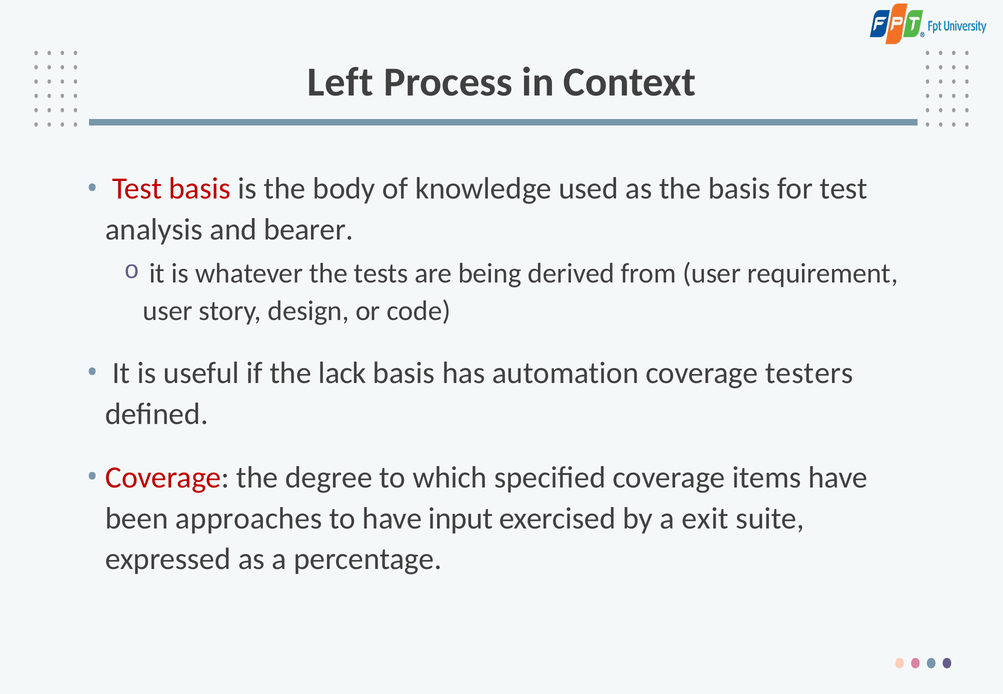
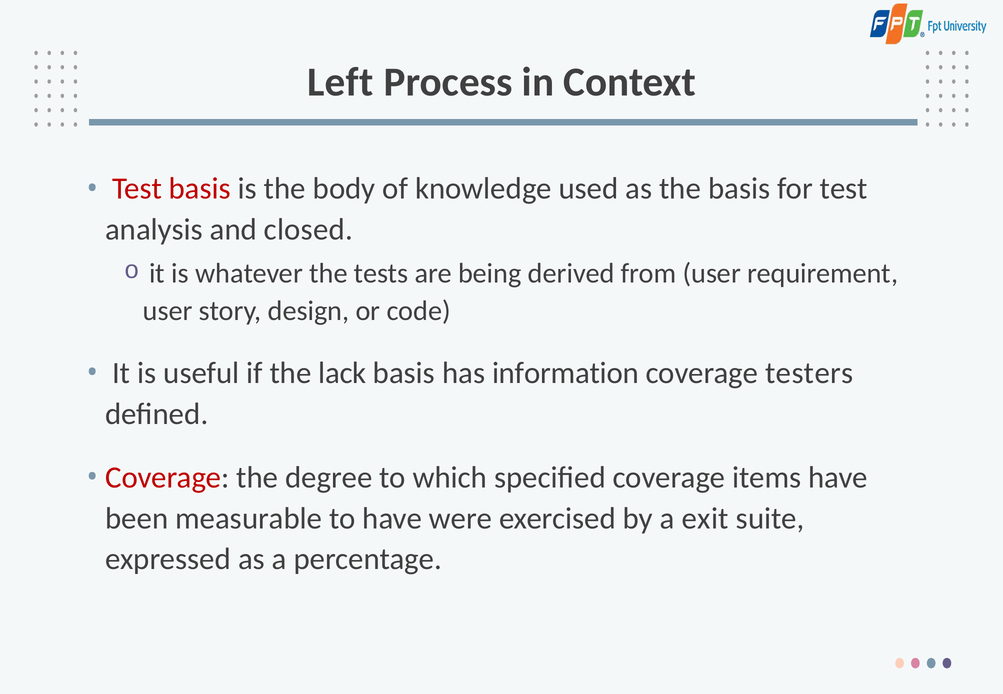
bearer: bearer -> closed
automation: automation -> information
approaches: approaches -> measurable
input: input -> were
